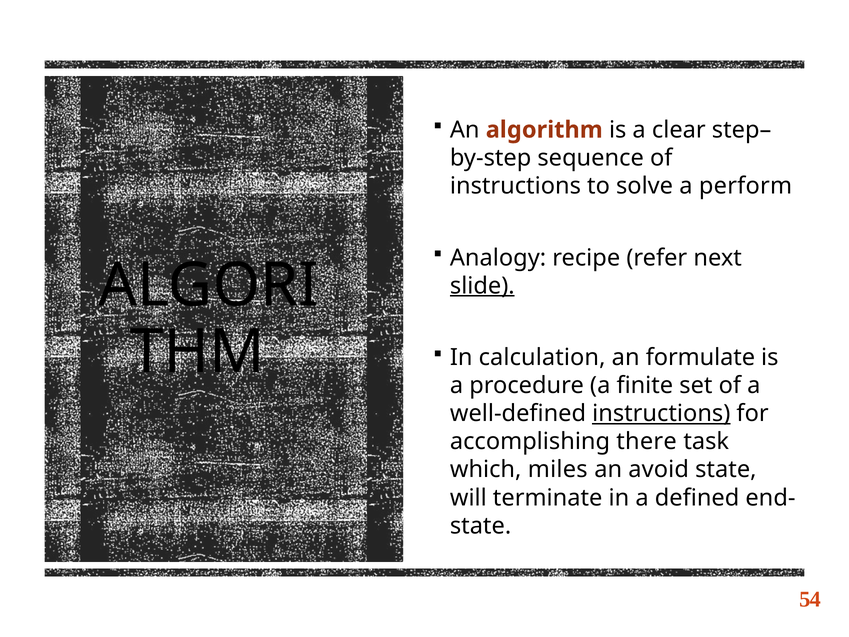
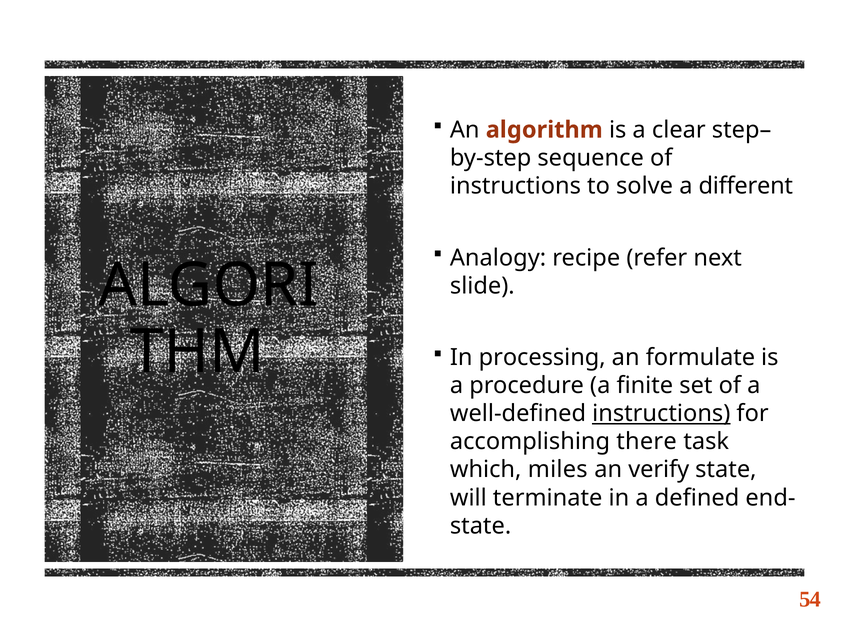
perform: perform -> different
slide underline: present -> none
calculation: calculation -> processing
avoid: avoid -> verify
